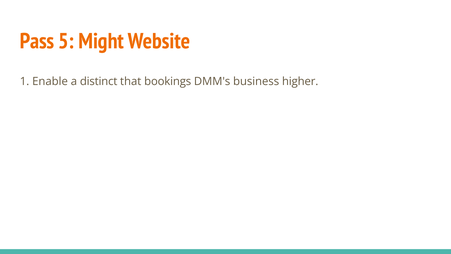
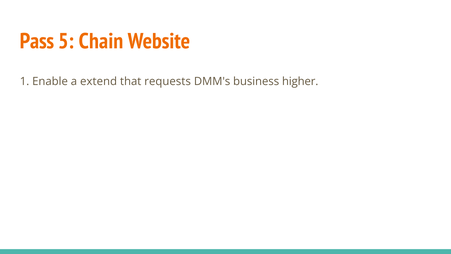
Might: Might -> Chain
distinct: distinct -> extend
bookings: bookings -> requests
